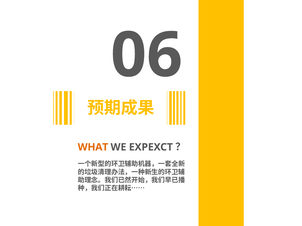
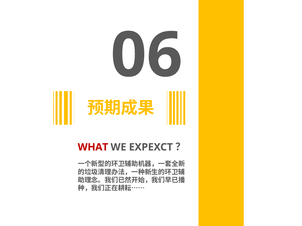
WHAT colour: orange -> red
